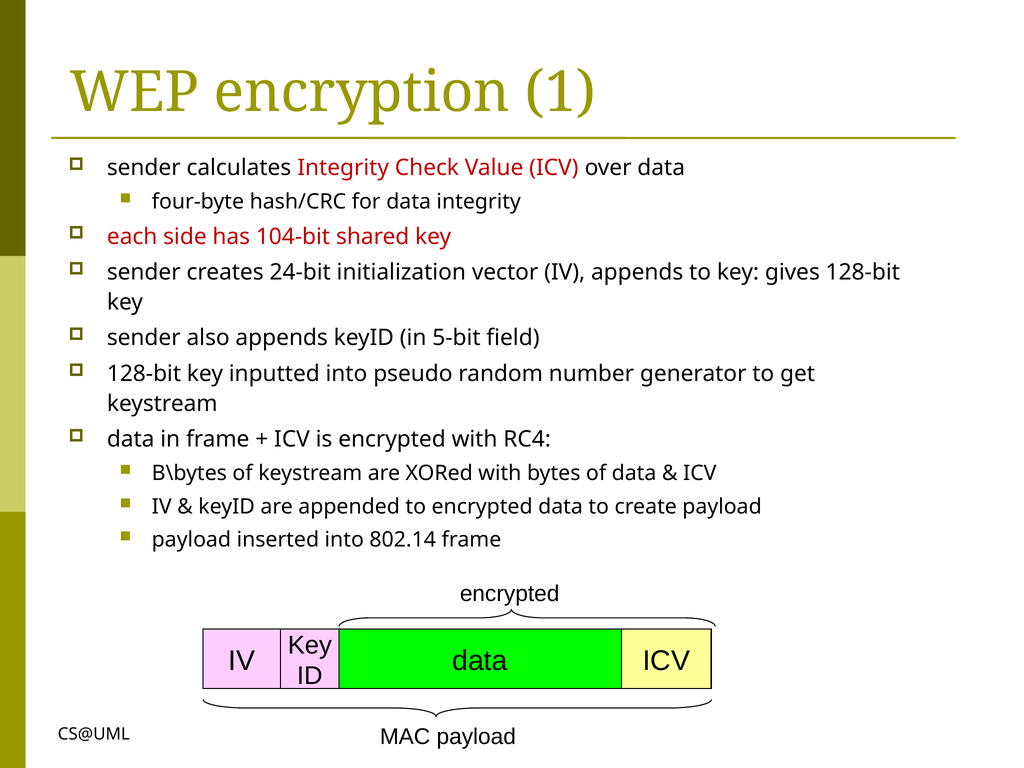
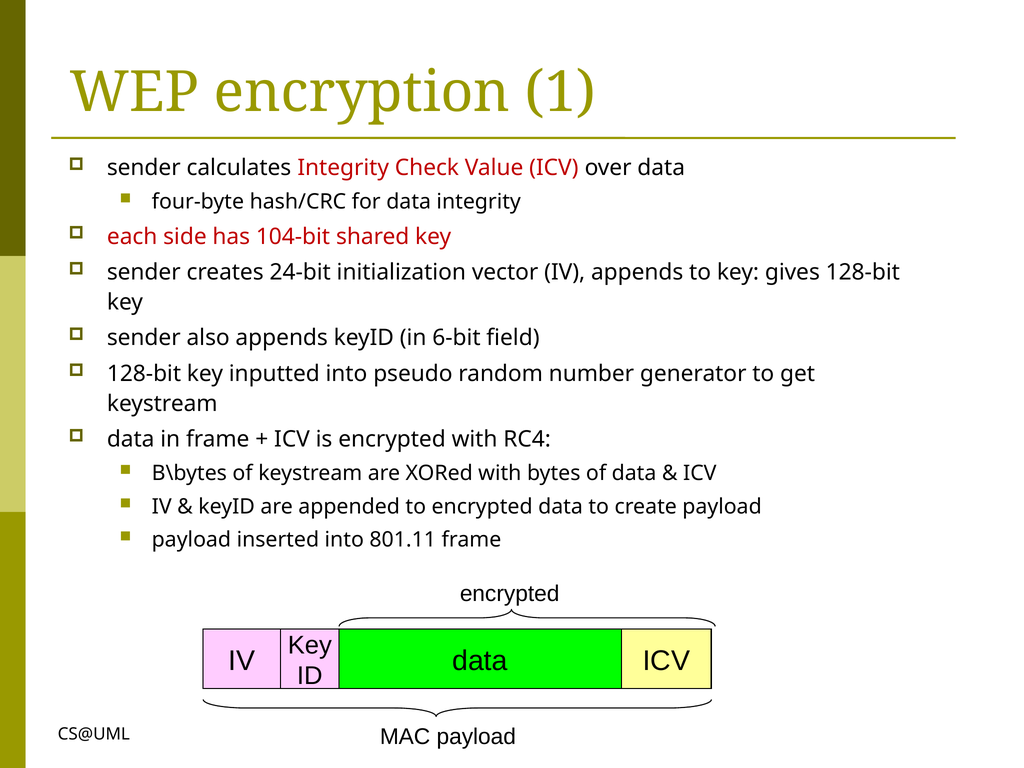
5-bit: 5-bit -> 6-bit
802.14: 802.14 -> 801.11
